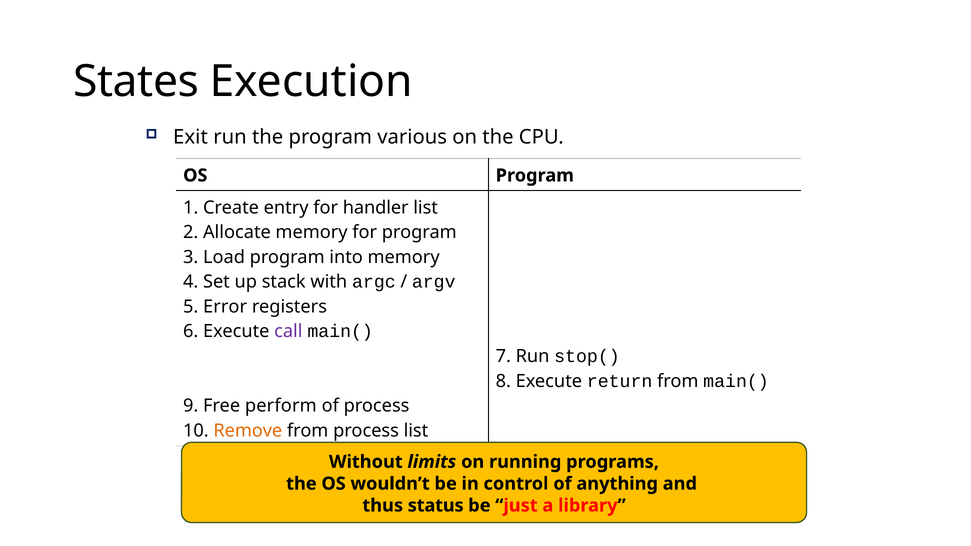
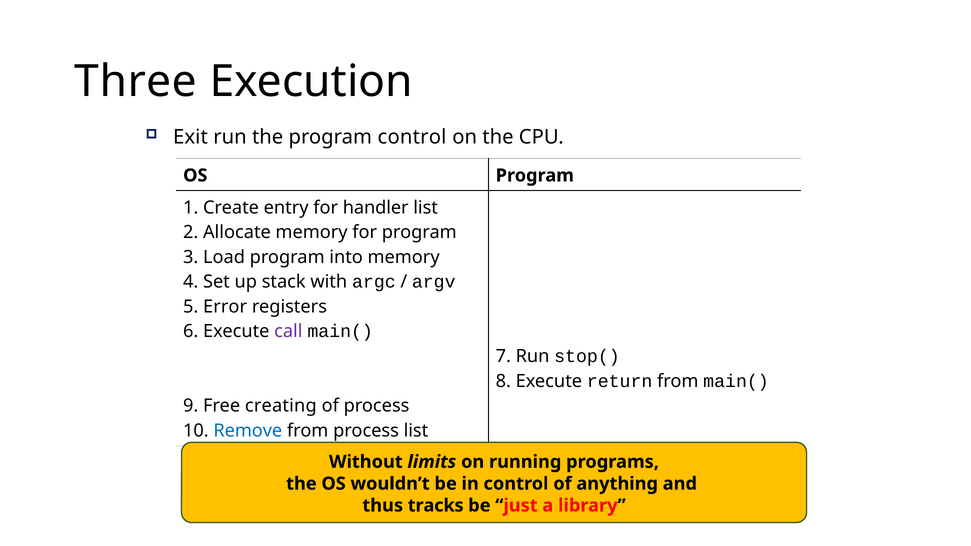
States: States -> Three
program various: various -> control
perform: perform -> creating
Remove colour: orange -> blue
status: status -> tracks
